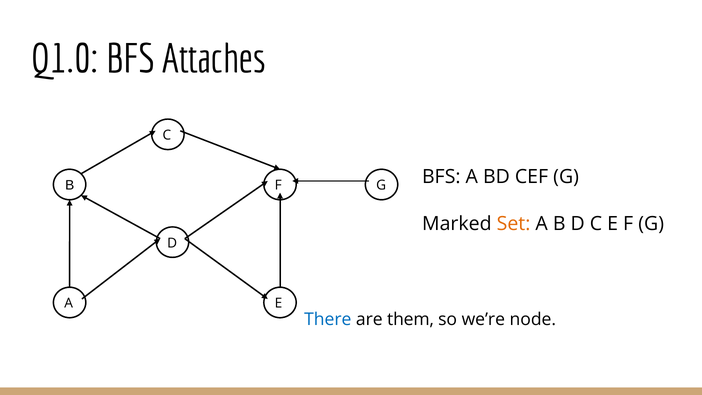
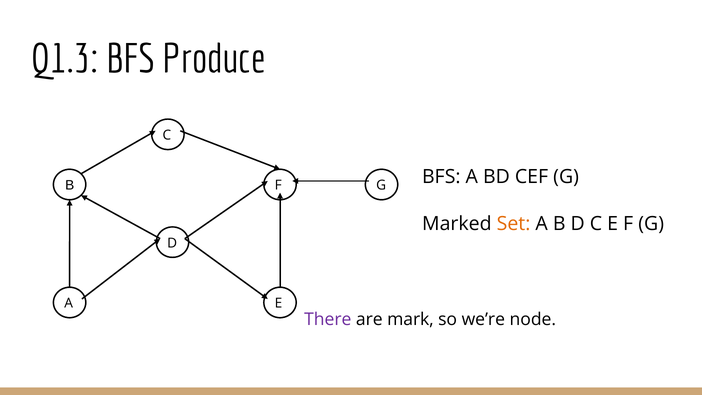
Q1.0: Q1.0 -> Q1.3
Attaches: Attaches -> Produce
There colour: blue -> purple
them: them -> mark
